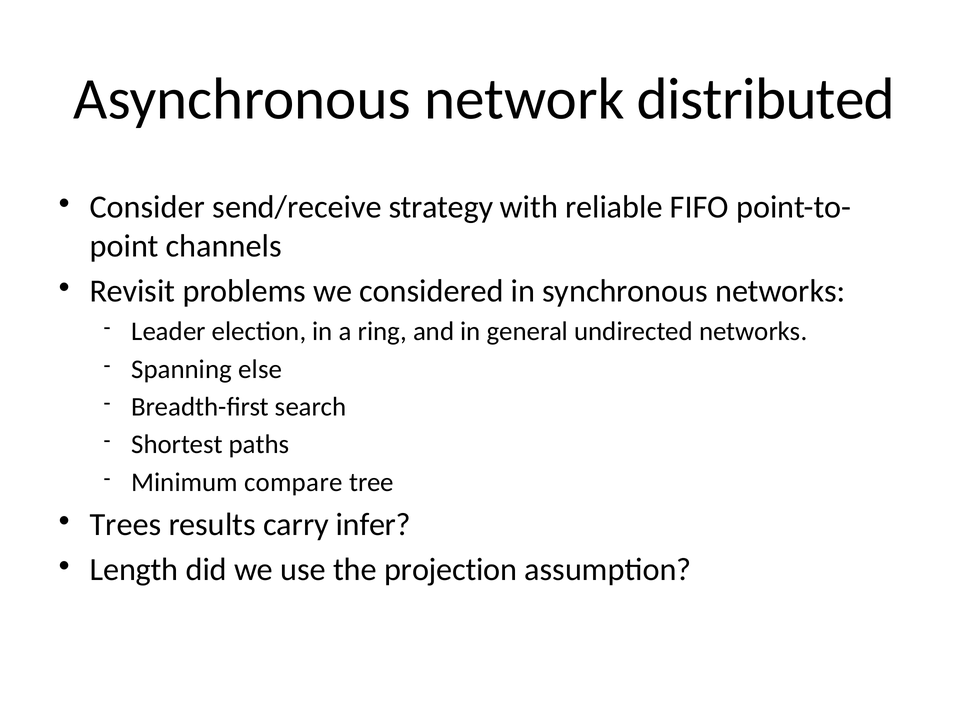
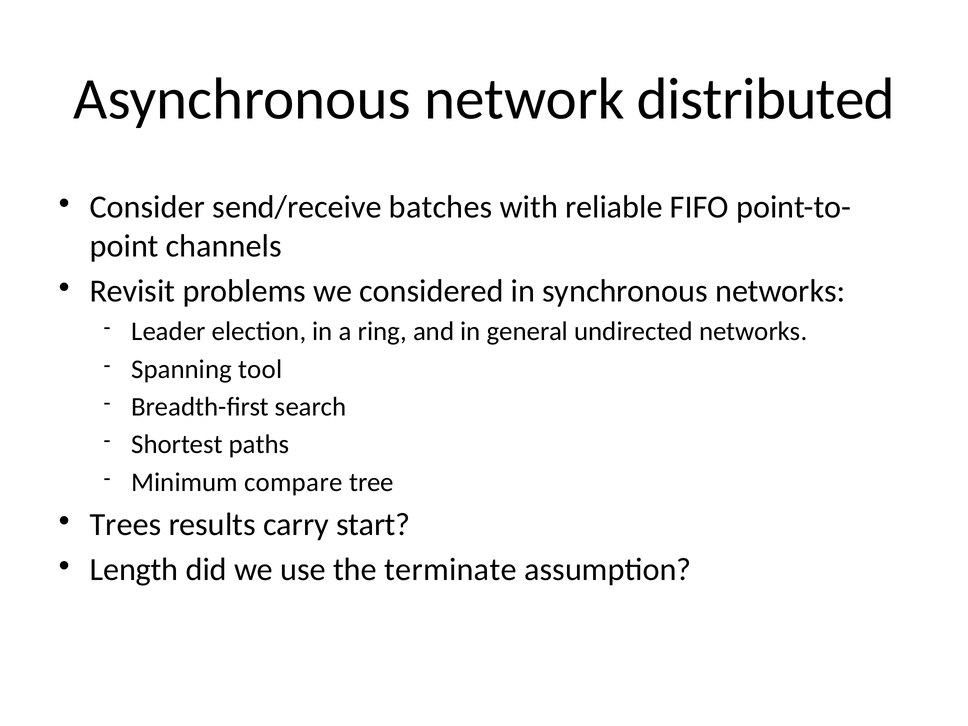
strategy: strategy -> batches
else: else -> tool
infer: infer -> start
projection: projection -> terminate
